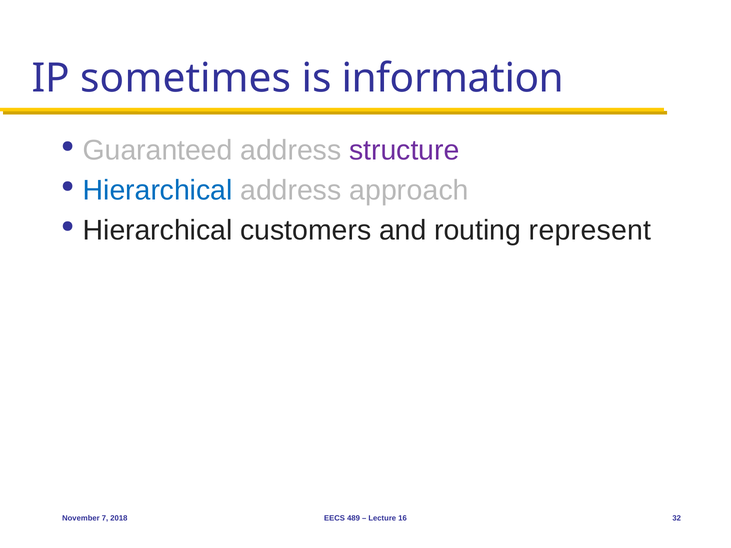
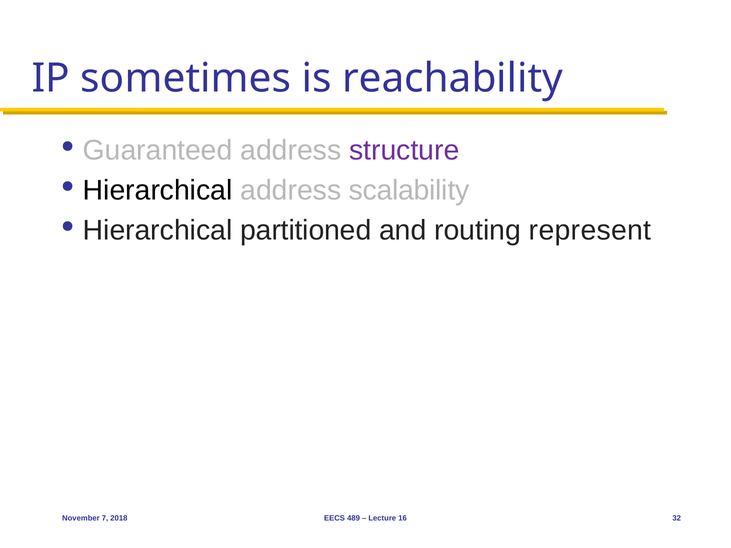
information: information -> reachability
Hierarchical at (158, 190) colour: blue -> black
approach: approach -> scalability
customers: customers -> partitioned
